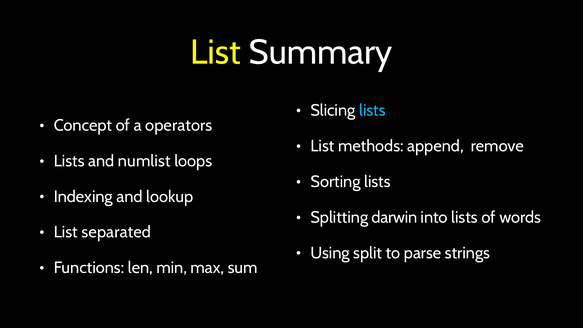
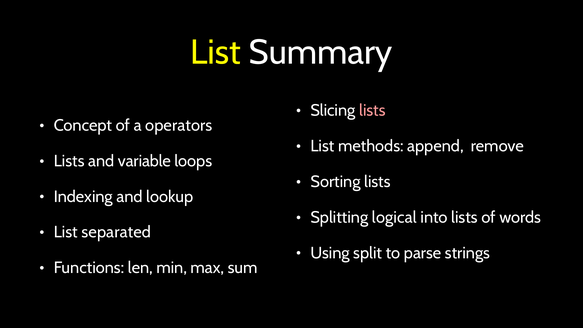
lists at (372, 110) colour: light blue -> pink
numlist: numlist -> variable
darwin: darwin -> logical
